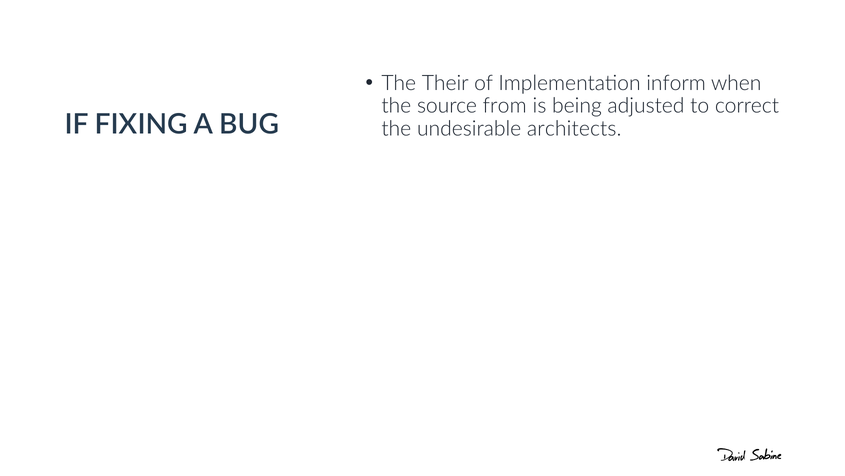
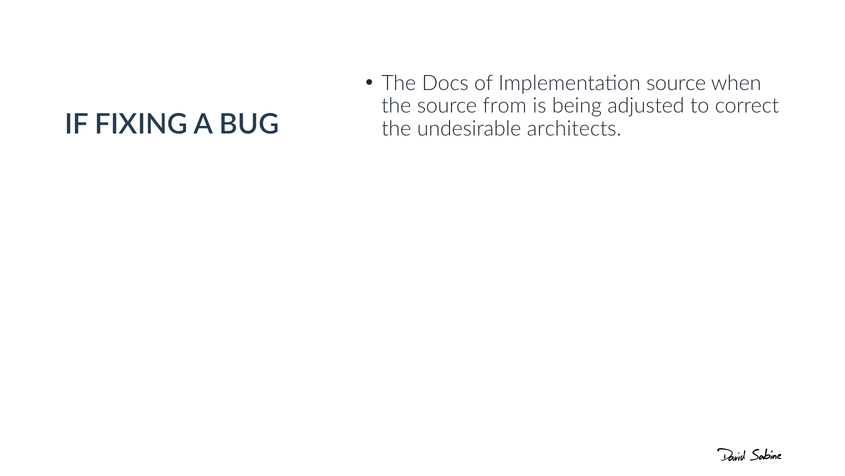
Their: Their -> Docs
Implementation inform: inform -> source
